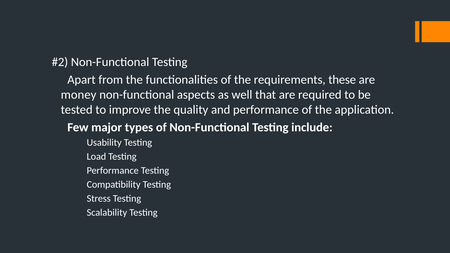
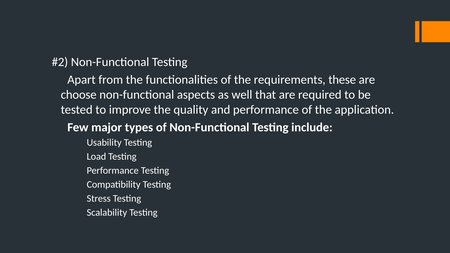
money: money -> choose
